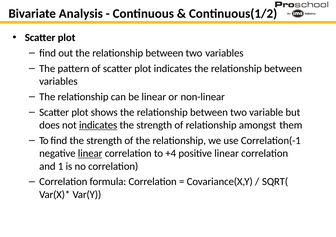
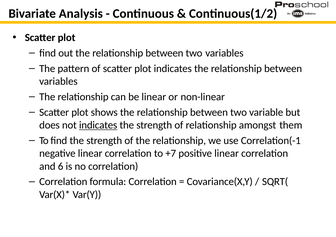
linear at (90, 154) underline: present -> none
+4: +4 -> +7
1: 1 -> 6
